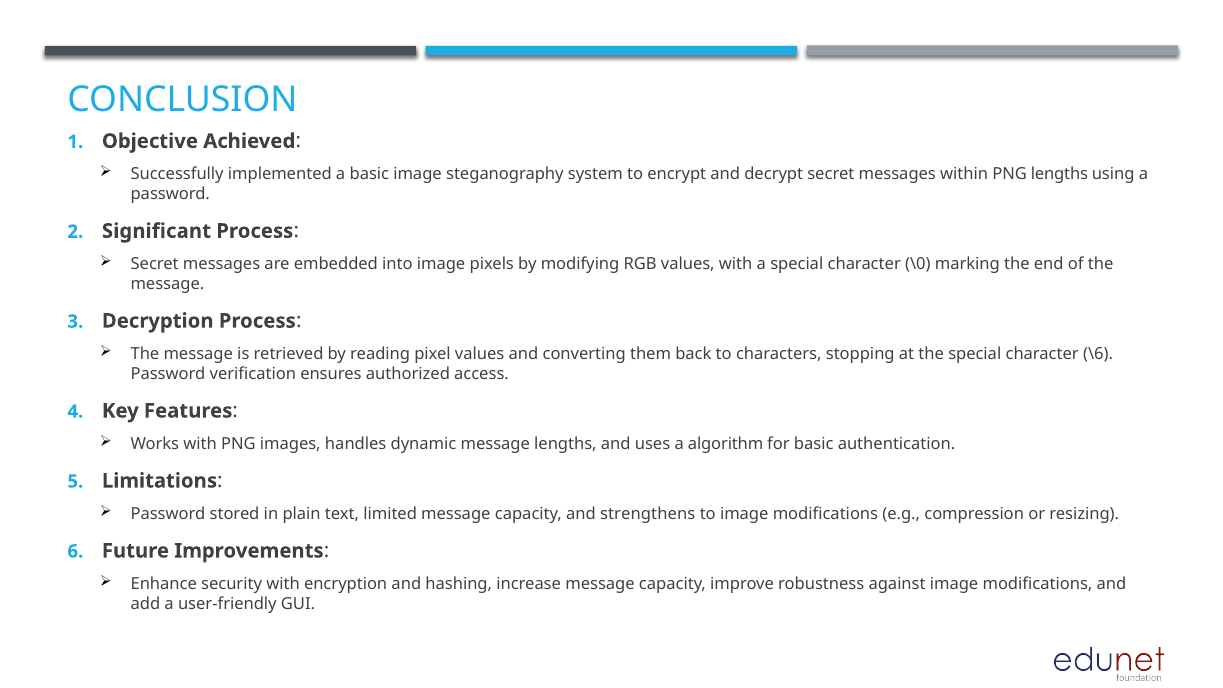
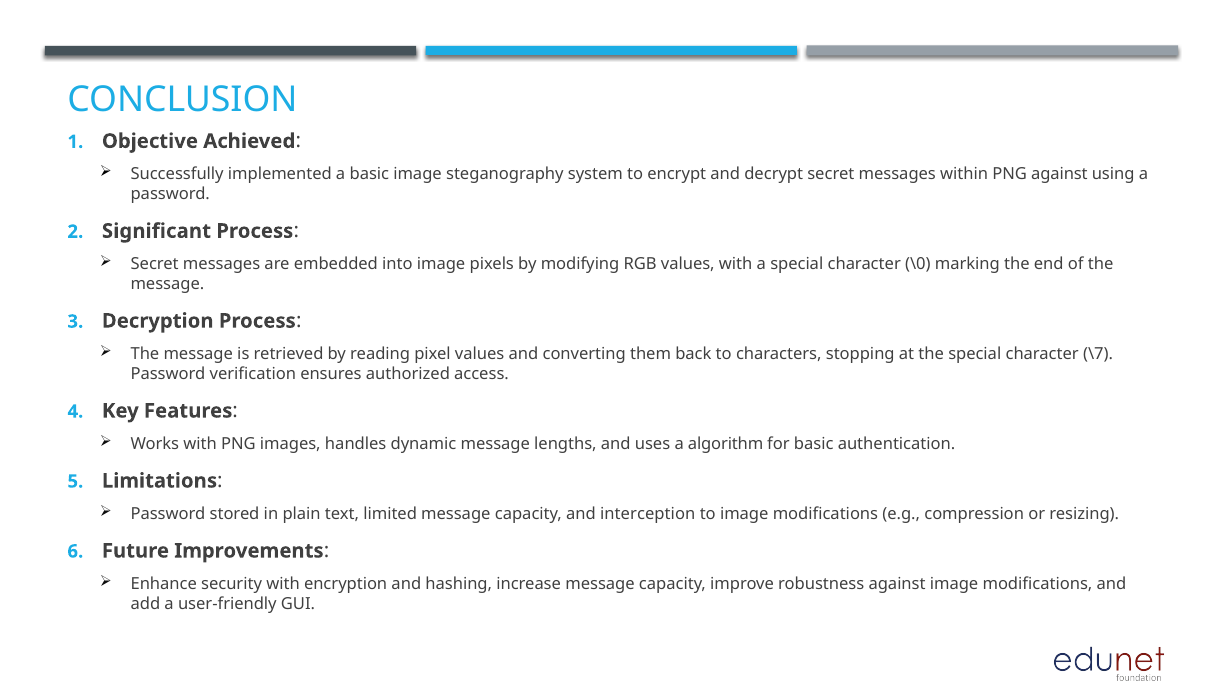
PNG lengths: lengths -> against
\6: \6 -> \7
strengthens: strengthens -> interception
